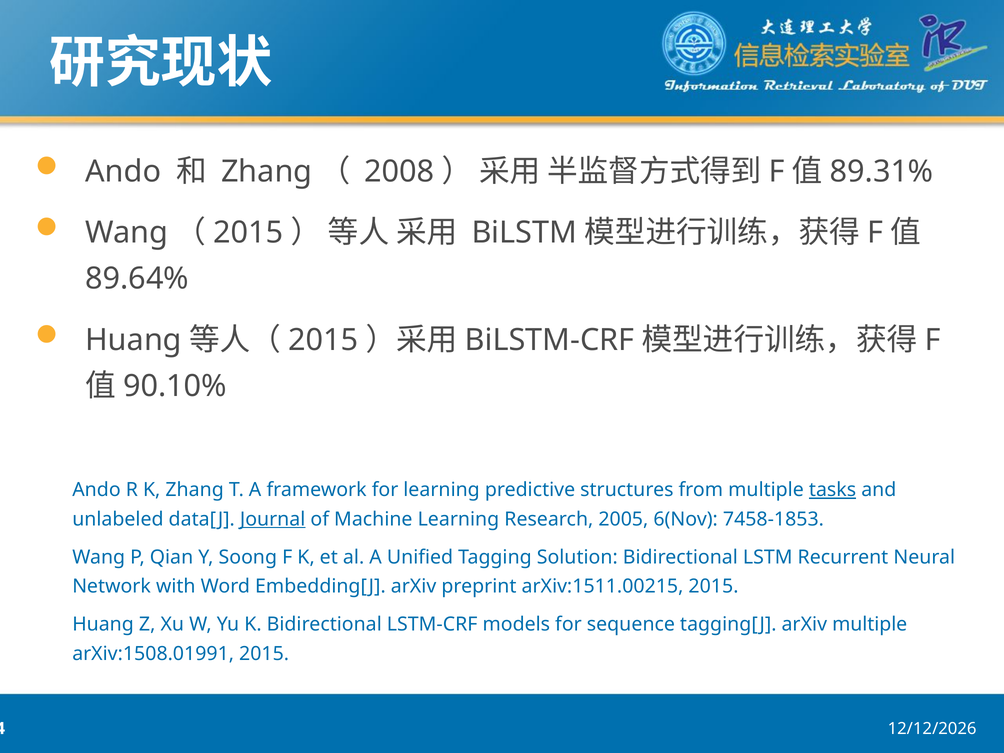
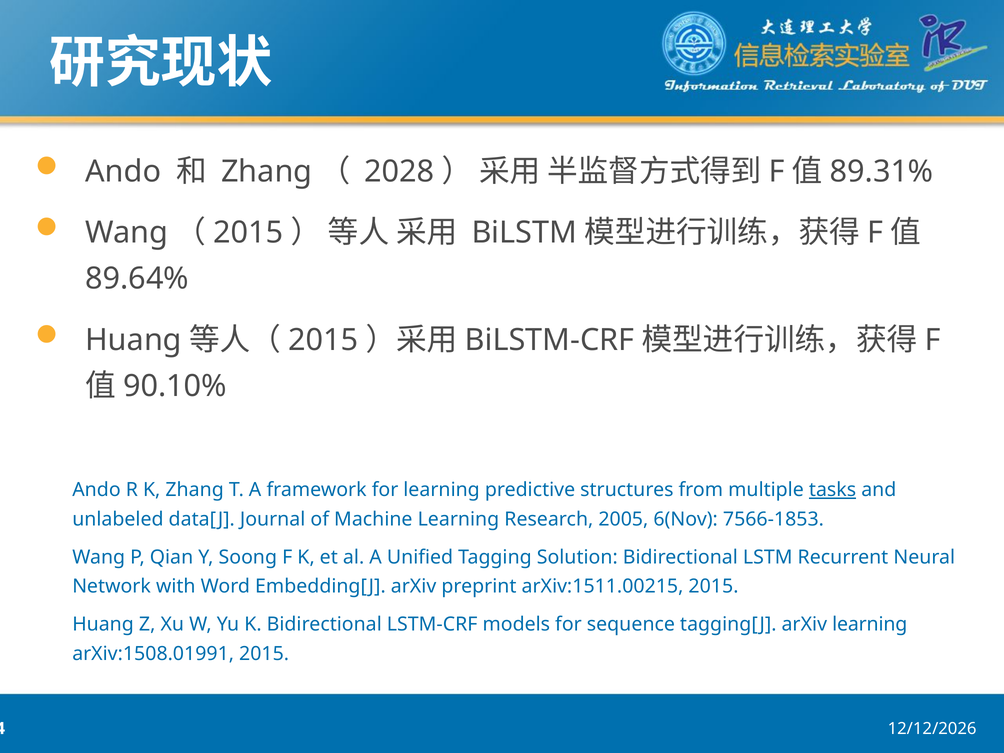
2008: 2008 -> 2028
Journal underline: present -> none
7458-1853: 7458-1853 -> 7566-1853
arXiv multiple: multiple -> learning
